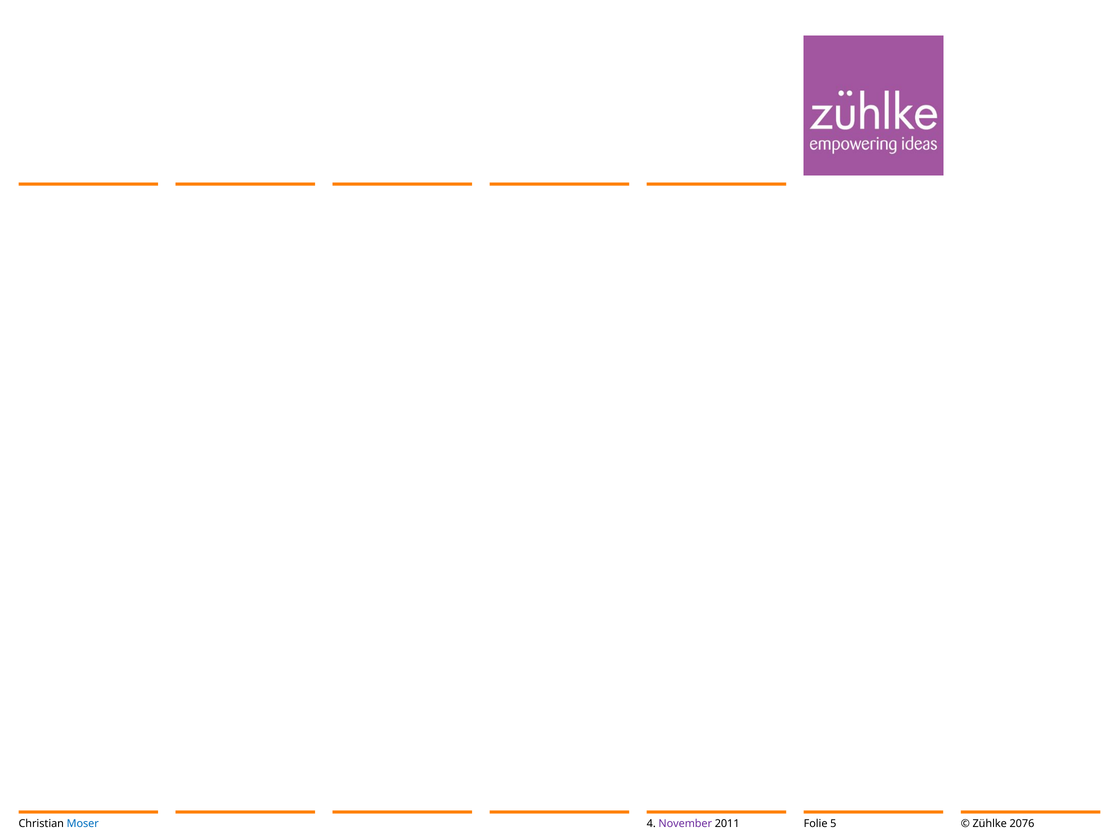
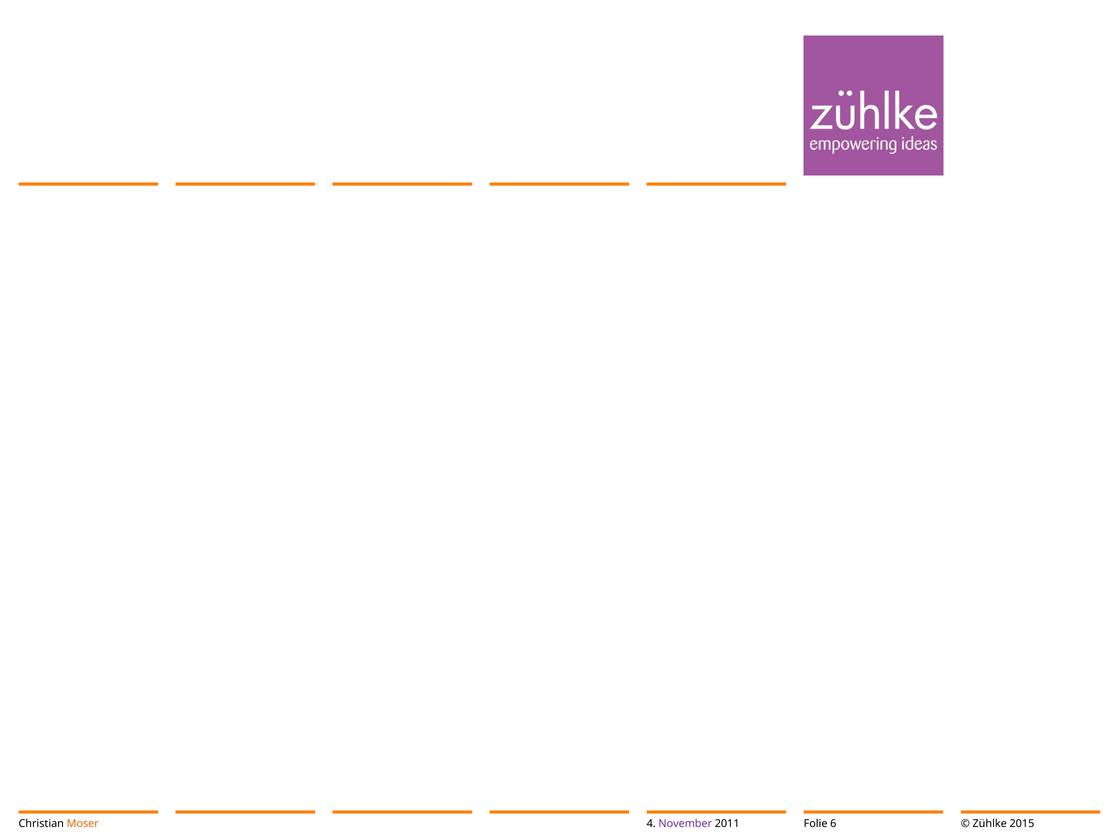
Moser colour: blue -> orange
5: 5 -> 6
2076: 2076 -> 2015
